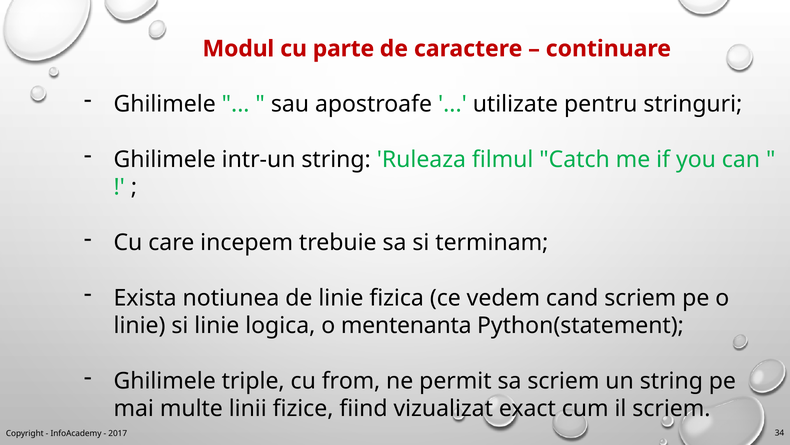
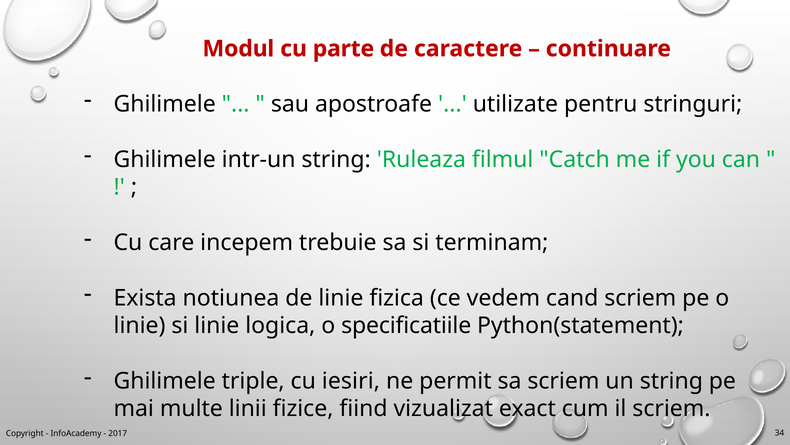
mentenanta: mentenanta -> specificatiile
from: from -> iesiri
